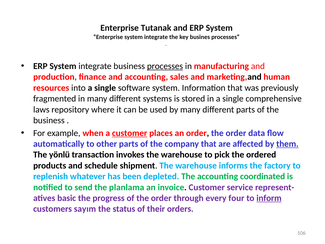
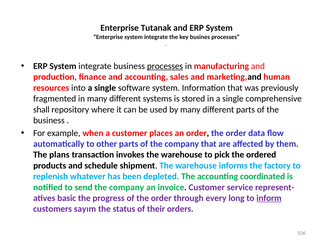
laws: laws -> shall
customer at (130, 133) underline: present -> none
them underline: present -> none
yönlü: yönlü -> plans
send the planlama: planlama -> company
four: four -> long
